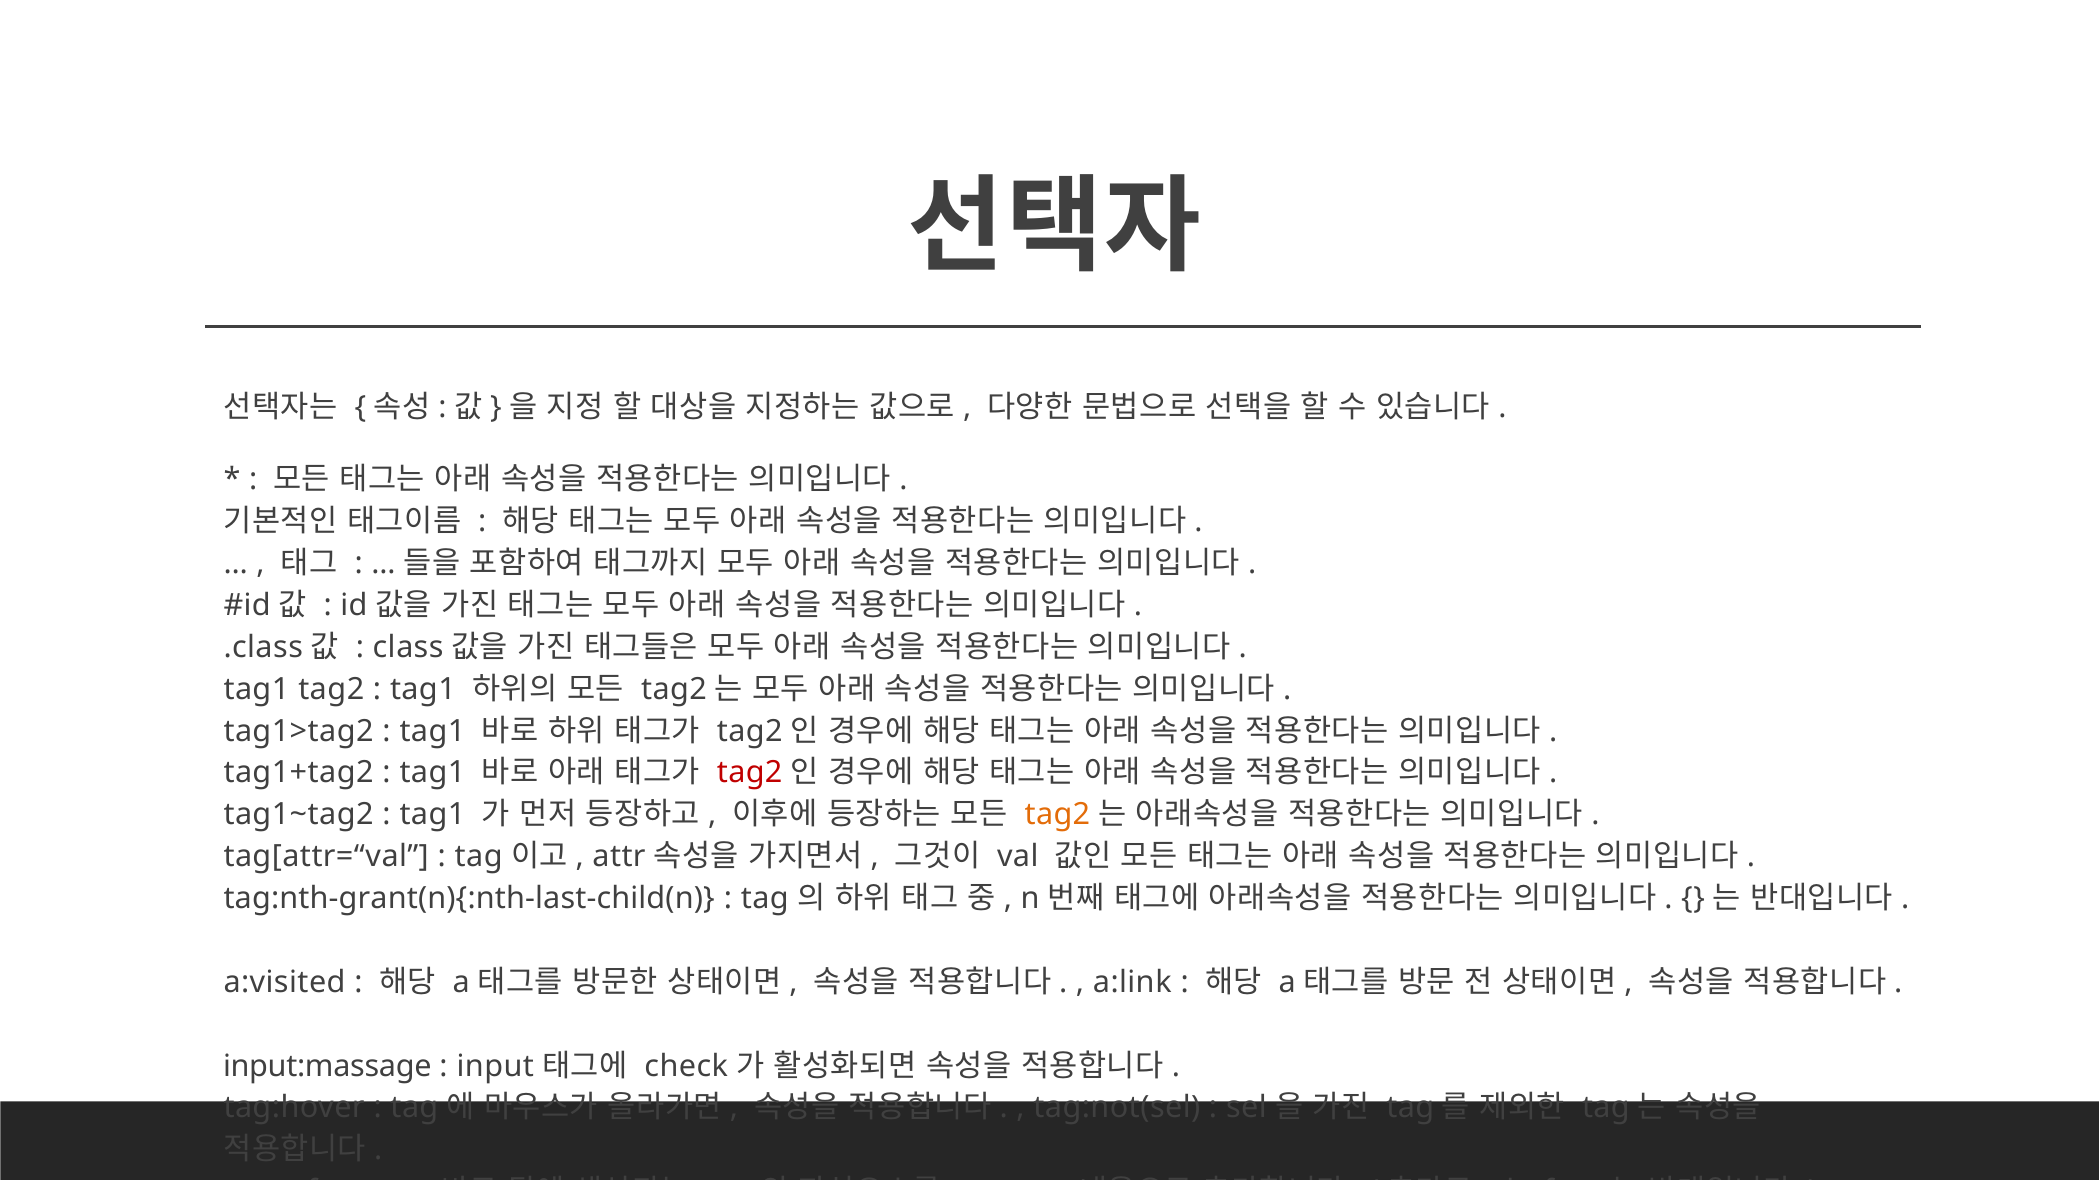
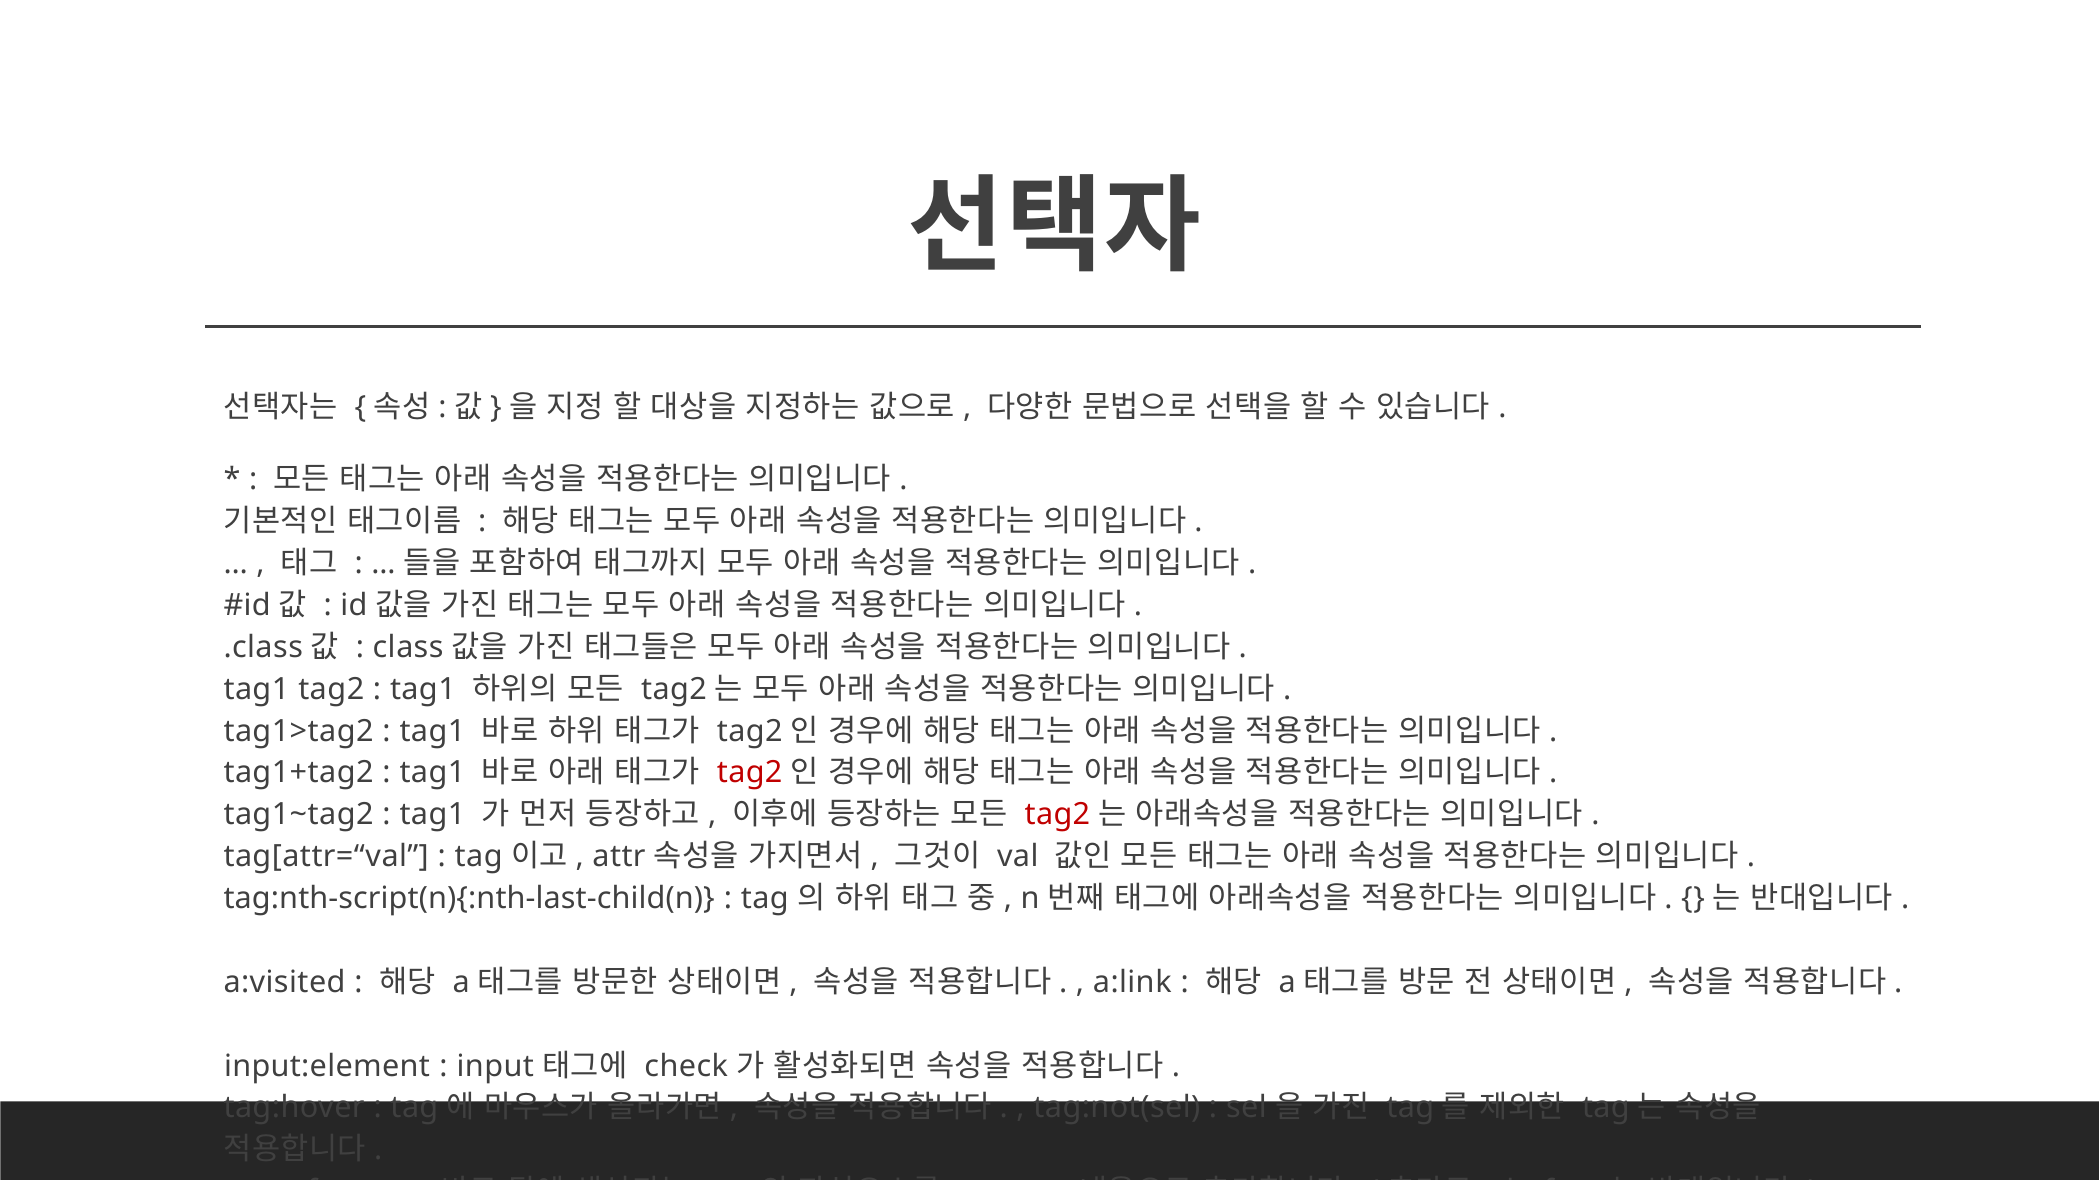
tag2 at (1057, 815) colour: orange -> red
tag:nth-grant(n){:nth-last-child(n: tag:nth-grant(n){:nth-last-child(n -> tag:nth-script(n){:nth-last-child(n
input:massage: input:massage -> input:element
